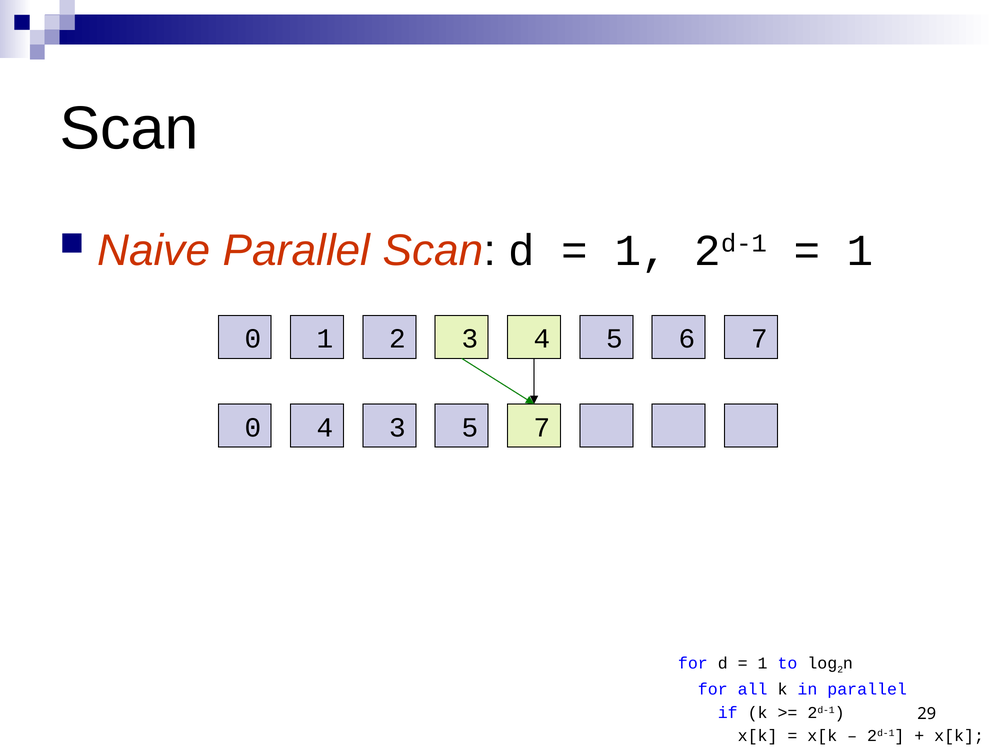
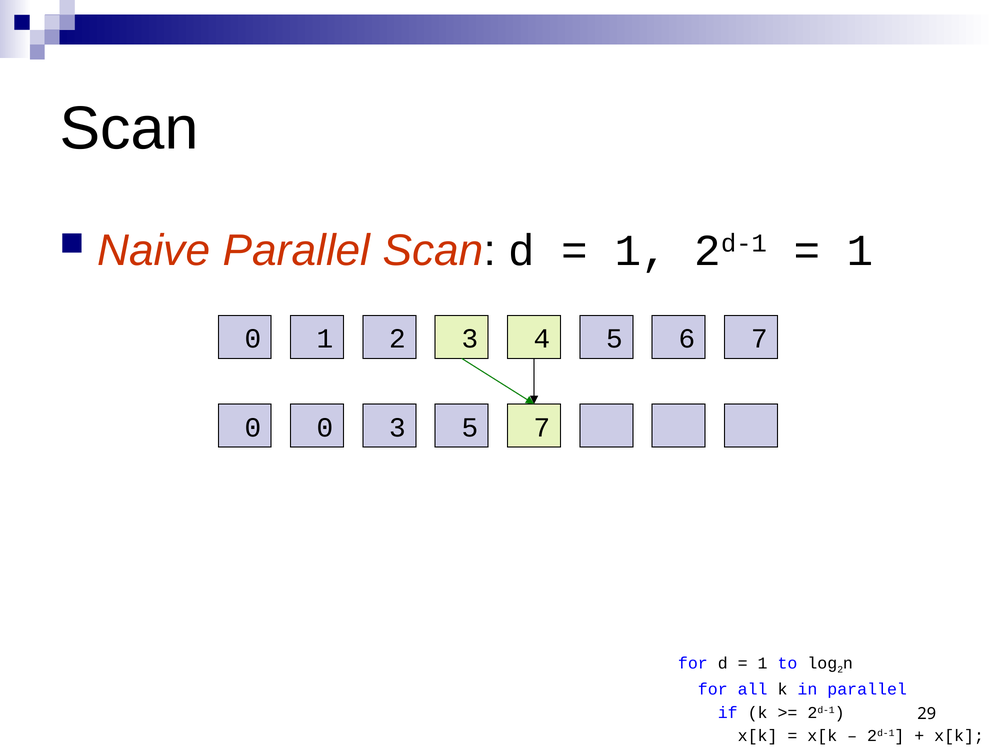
0 4: 4 -> 0
